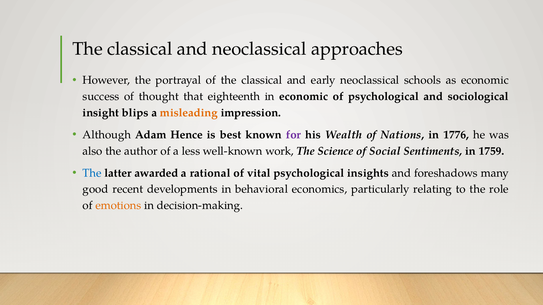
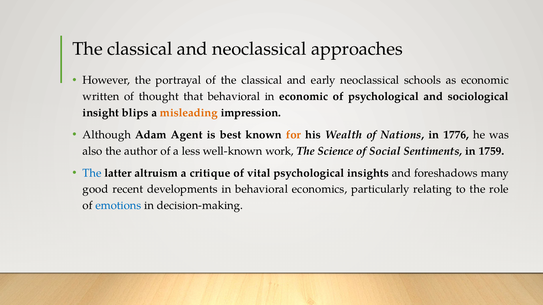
success: success -> written
that eighteenth: eighteenth -> behavioral
Hence: Hence -> Agent
for colour: purple -> orange
awarded: awarded -> altruism
rational: rational -> critique
emotions colour: orange -> blue
